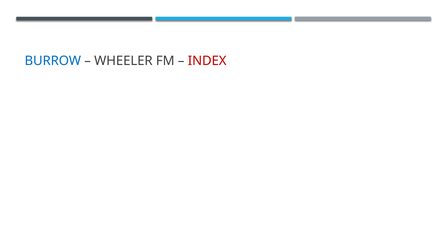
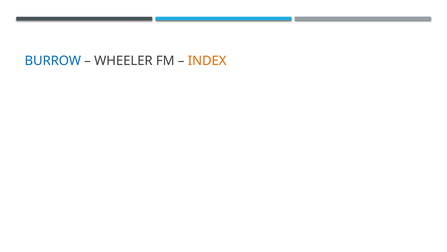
INDEX colour: red -> orange
